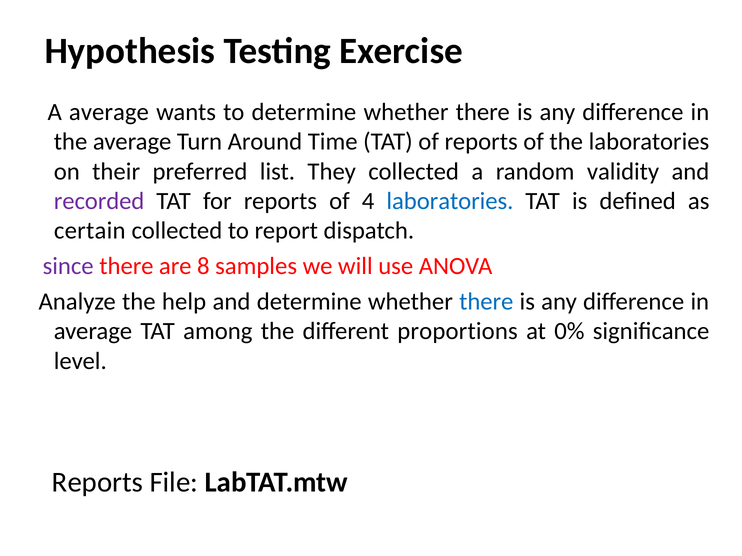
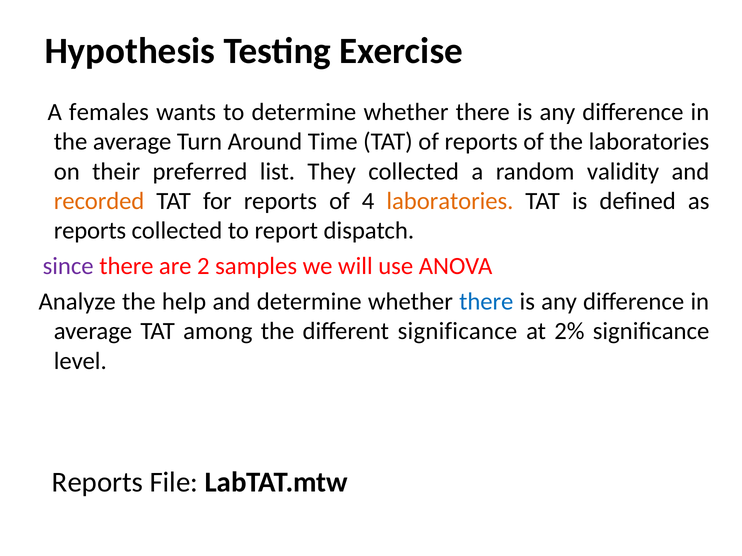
A average: average -> females
recorded colour: purple -> orange
laboratories at (450, 201) colour: blue -> orange
certain at (90, 231): certain -> reports
8: 8 -> 2
different proportions: proportions -> significance
0%: 0% -> 2%
